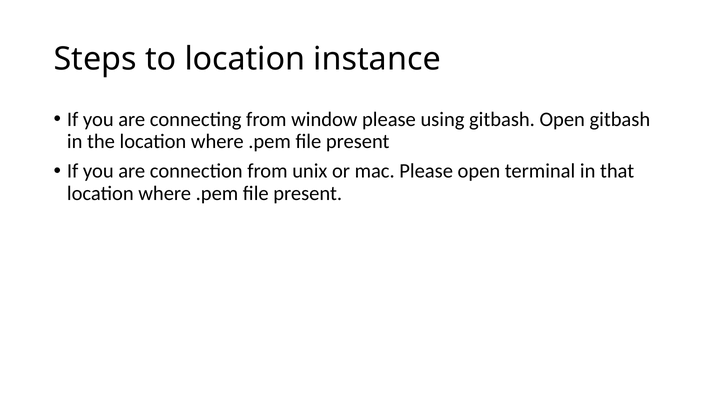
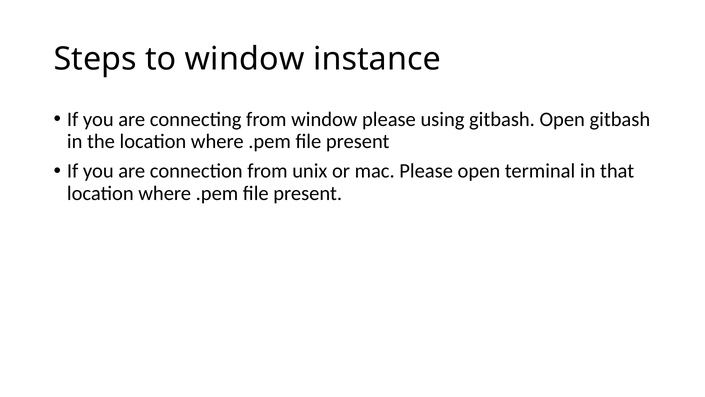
to location: location -> window
